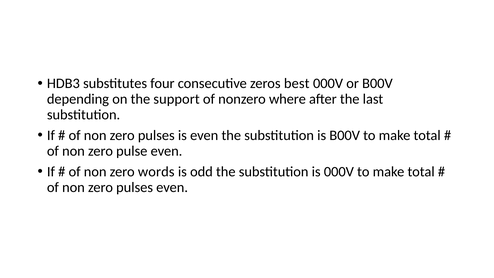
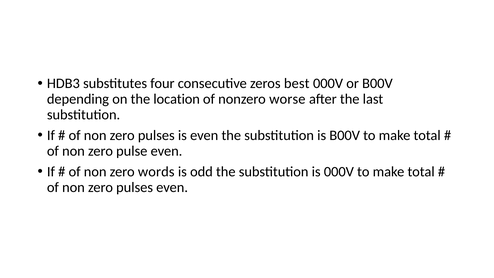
support: support -> location
where: where -> worse
